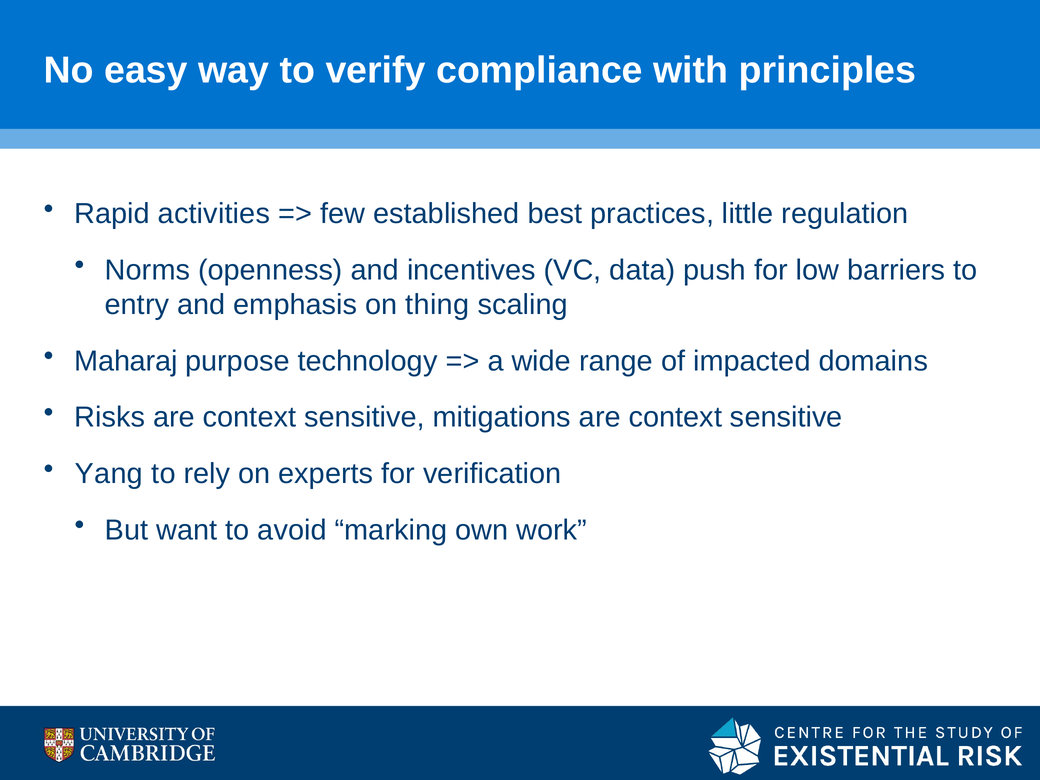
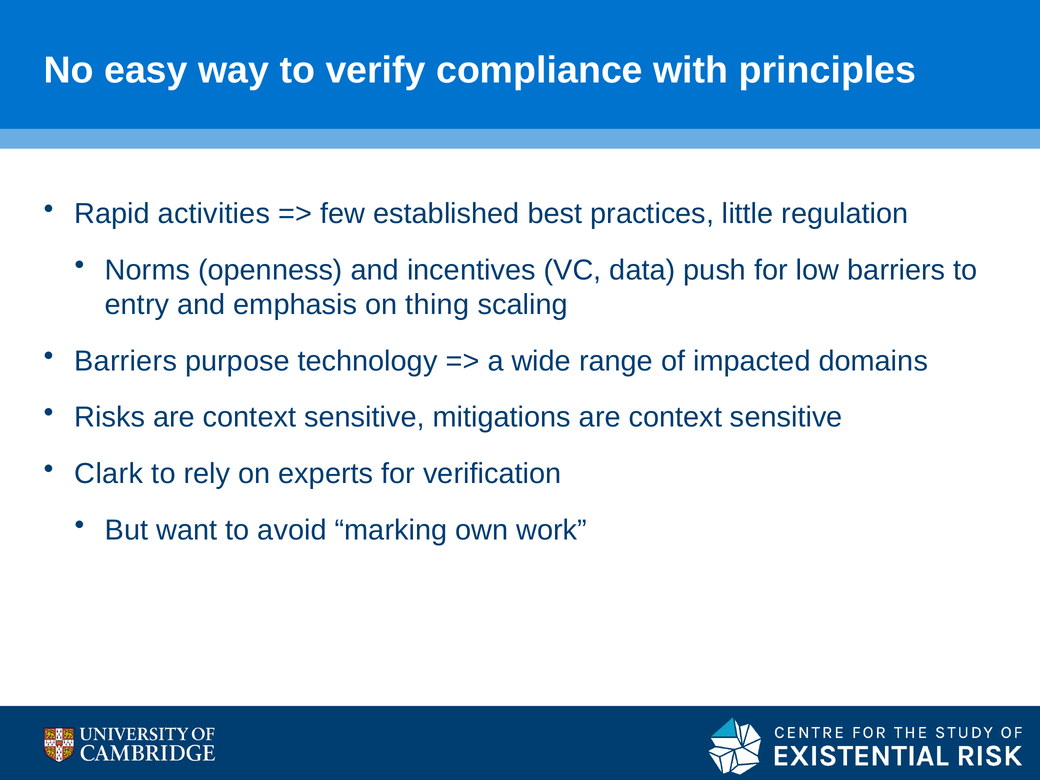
Maharaj at (126, 361): Maharaj -> Barriers
Yang: Yang -> Clark
